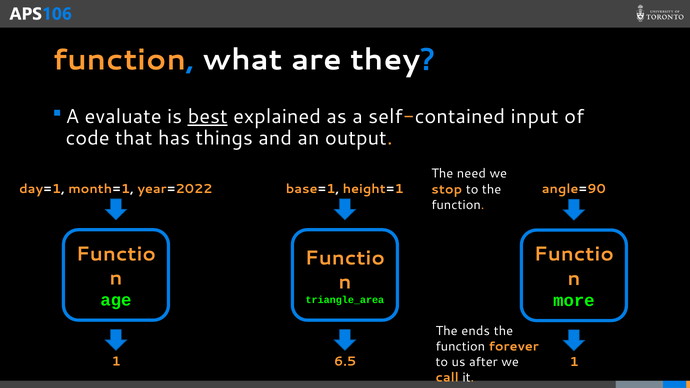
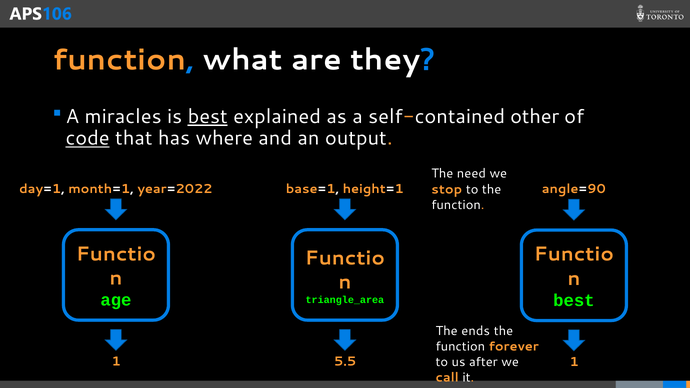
evaluate: evaluate -> miracles
input: input -> other
code underline: none -> present
things: things -> where
more at (574, 301): more -> best
6.5: 6.5 -> 5.5
